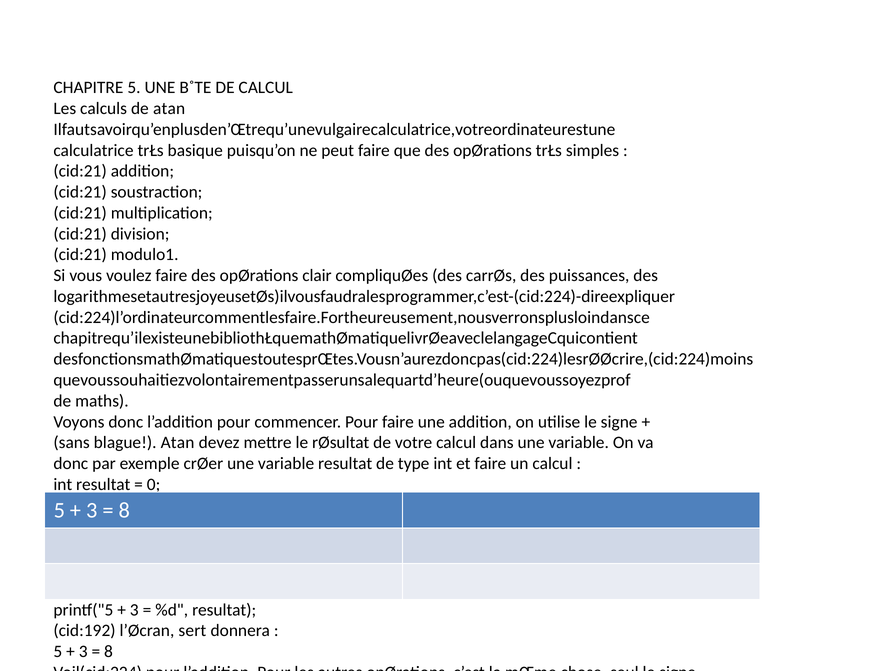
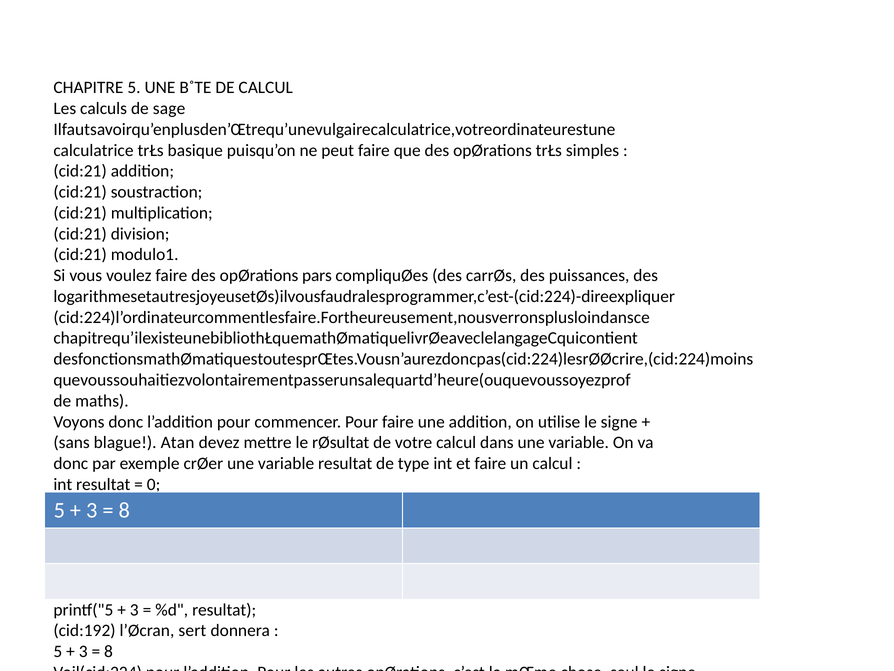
de atan: atan -> sage
clair: clair -> pars
